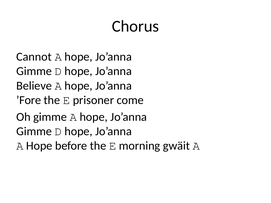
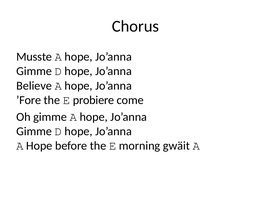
Cannot: Cannot -> Musste
prisoner: prisoner -> probiere
